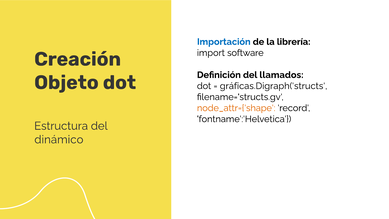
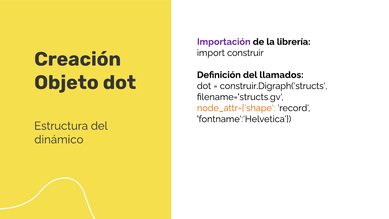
Importación colour: blue -> purple
software: software -> construir
gráficas.Digraph('structs: gráficas.Digraph('structs -> construir.Digraph('structs
